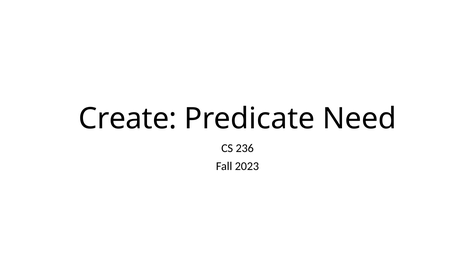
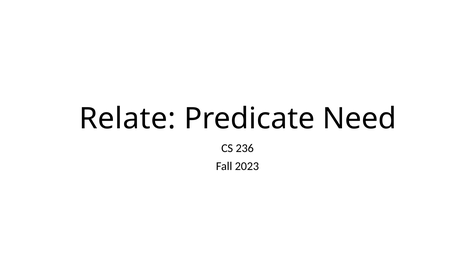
Create: Create -> Relate
